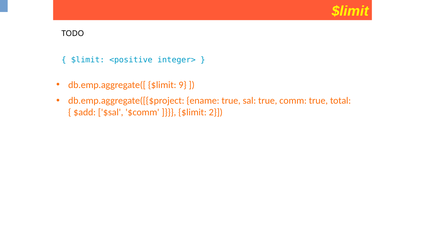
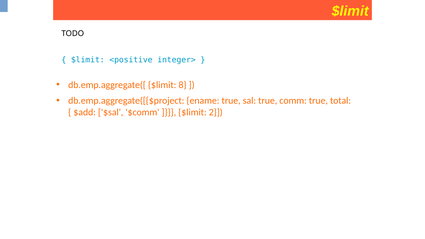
9: 9 -> 8
